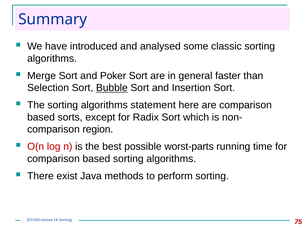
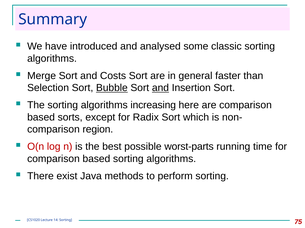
Poker: Poker -> Costs
and at (160, 88) underline: none -> present
statement: statement -> increasing
